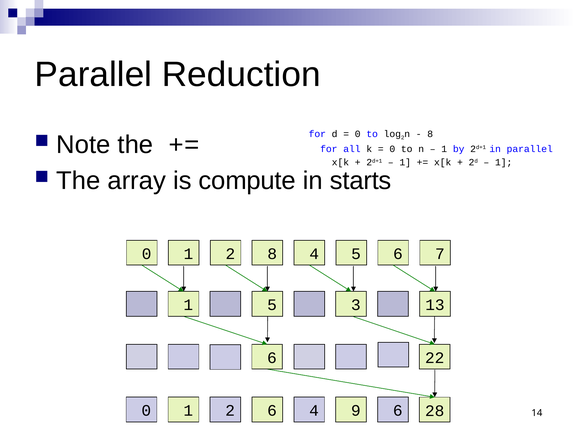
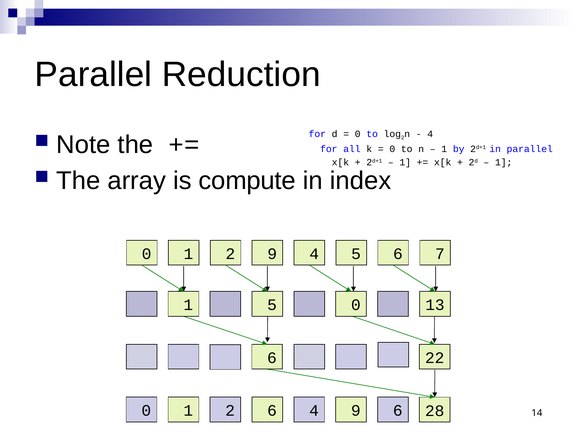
8 at (430, 134): 8 -> 4
starts: starts -> index
2 8: 8 -> 9
1 3: 3 -> 0
